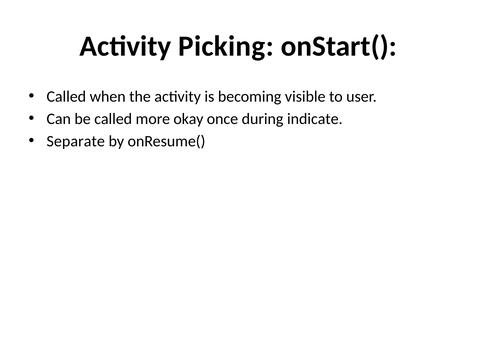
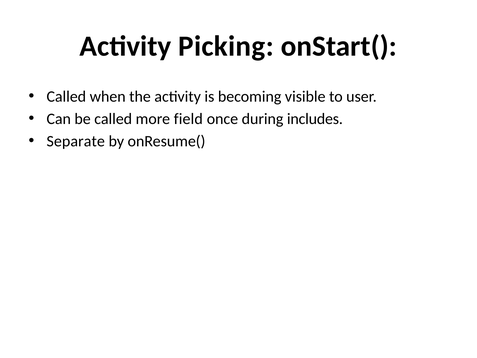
okay: okay -> field
indicate: indicate -> includes
